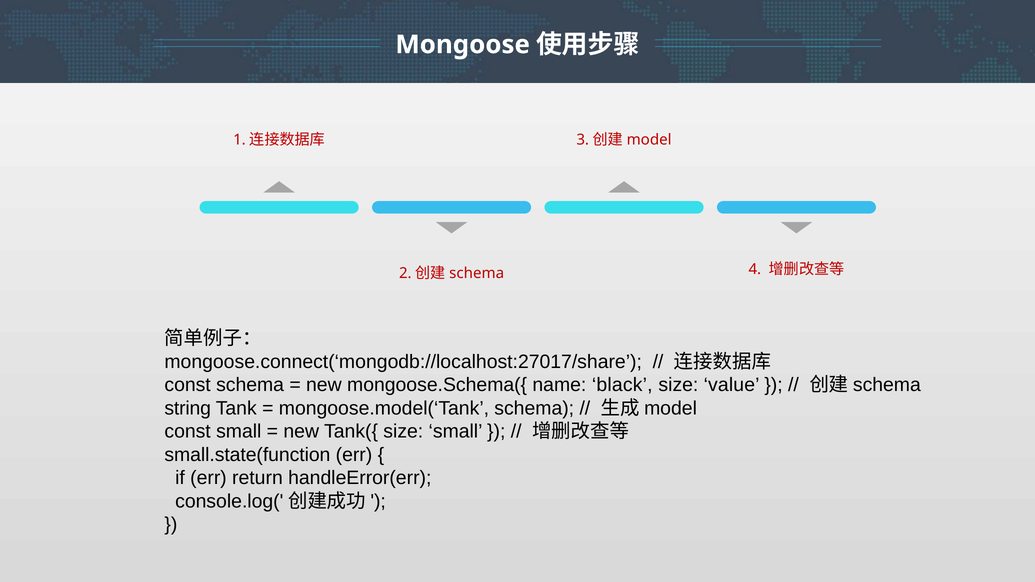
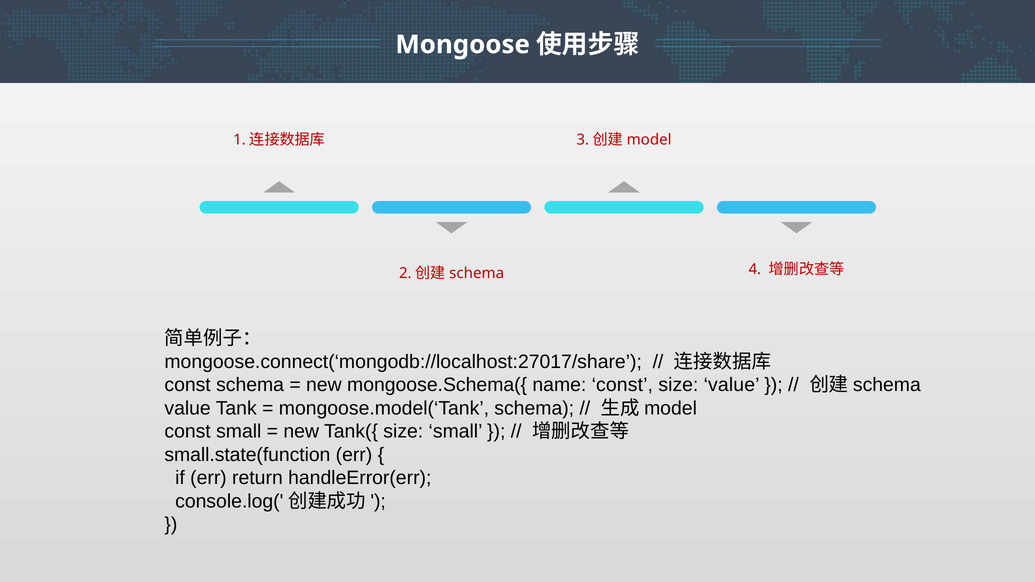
name black: black -> const
string at (188, 408): string -> value
